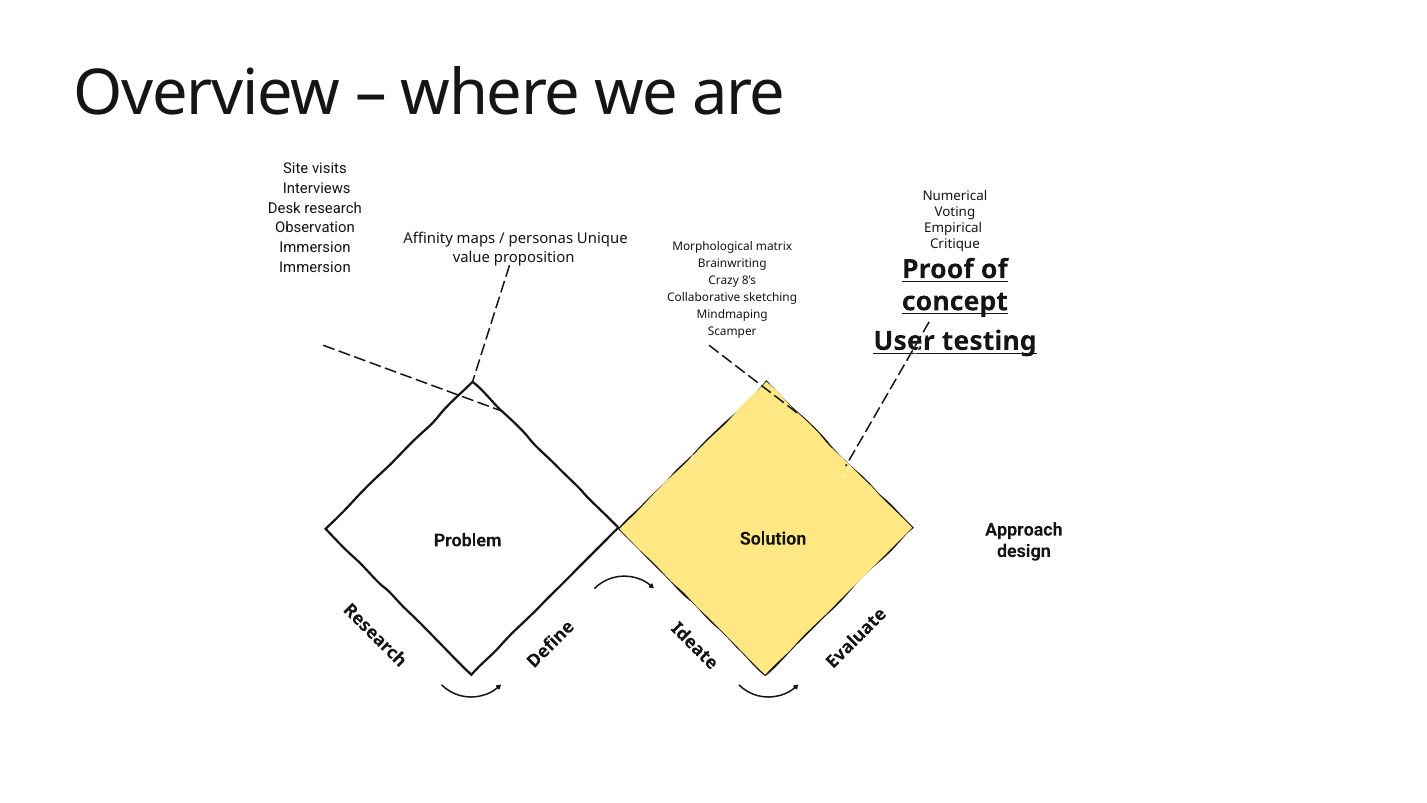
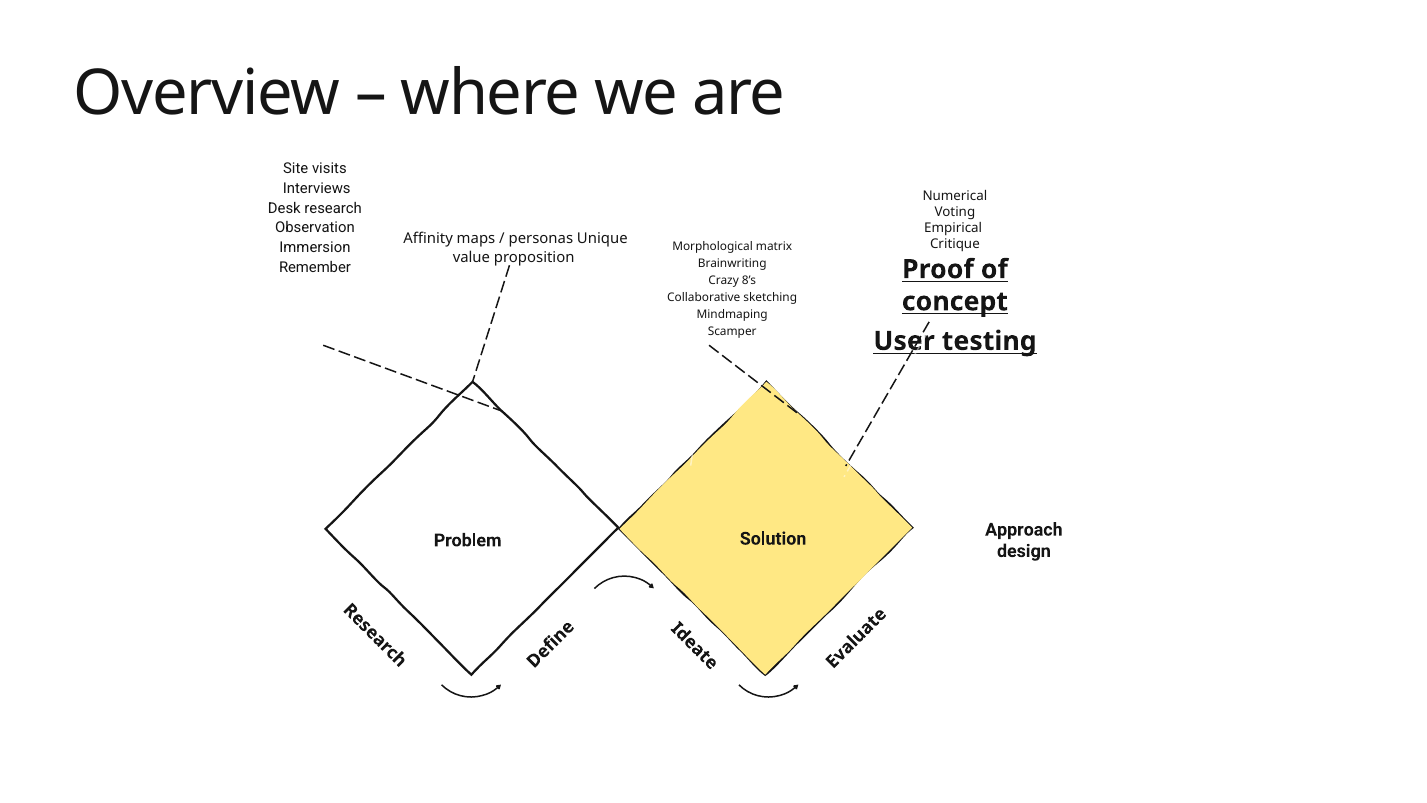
Immersion at (315, 267): Immersion -> Remember
